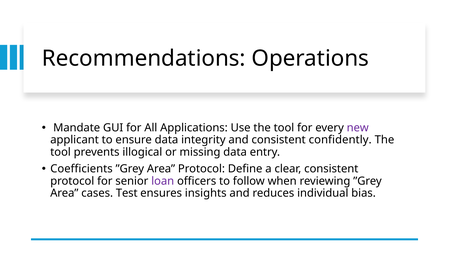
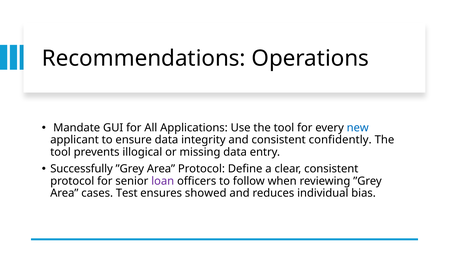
new colour: purple -> blue
Coefficients: Coefficients -> Successfully
insights: insights -> showed
